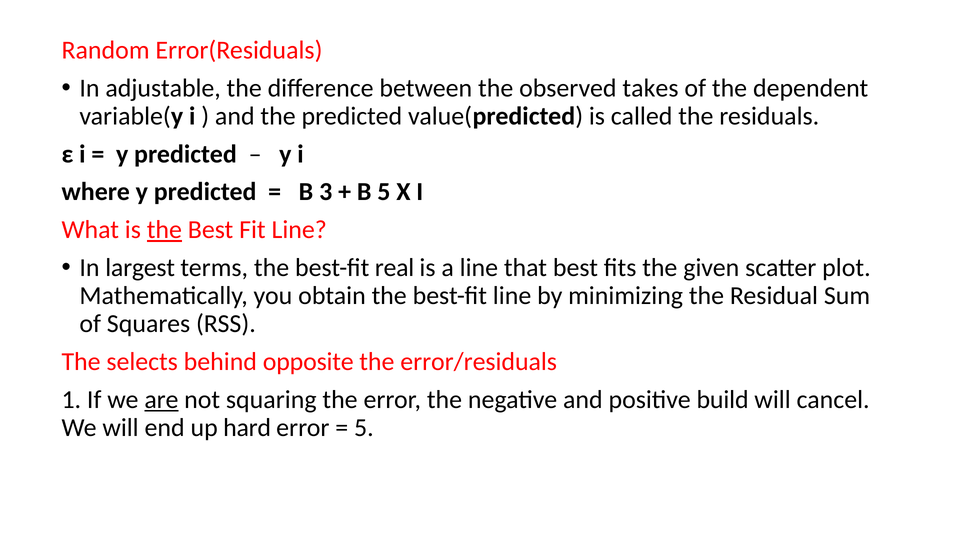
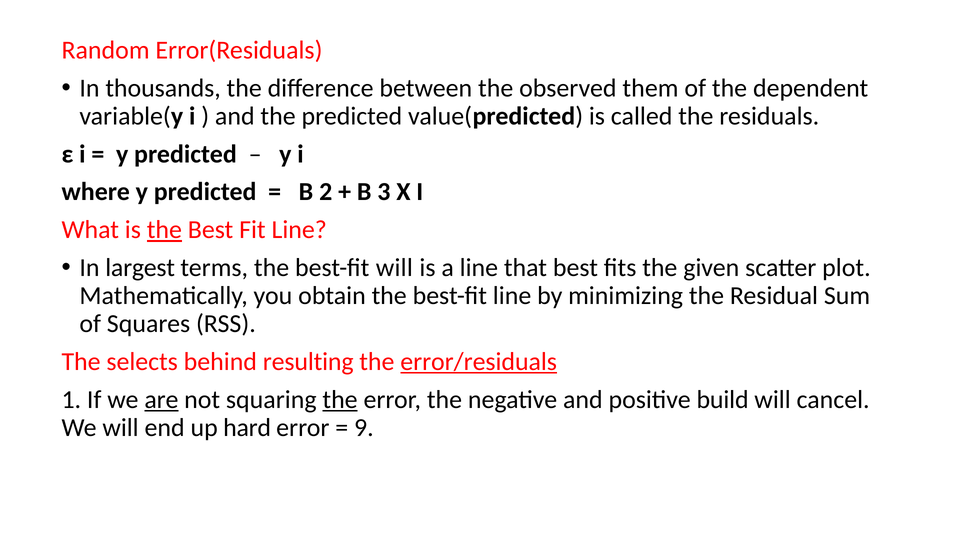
adjustable: adjustable -> thousands
takes: takes -> them
3: 3 -> 2
B 5: 5 -> 3
best-fit real: real -> will
opposite: opposite -> resulting
error/residuals underline: none -> present
the at (340, 400) underline: none -> present
5 at (364, 428): 5 -> 9
